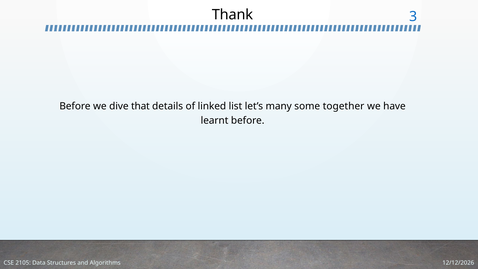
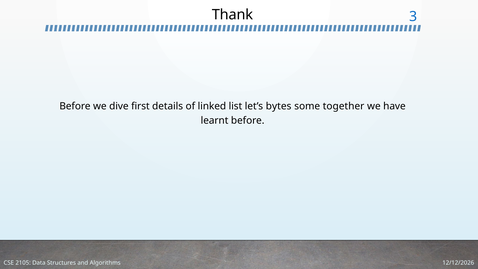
that: that -> first
many: many -> bytes
